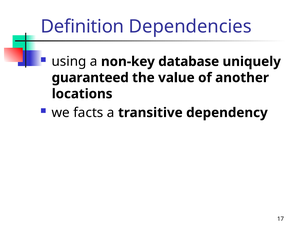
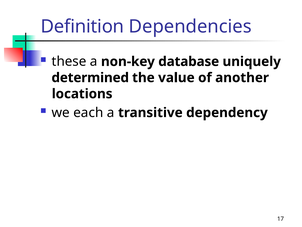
using: using -> these
guaranteed: guaranteed -> determined
facts: facts -> each
